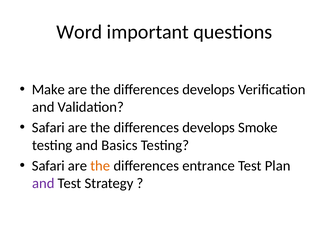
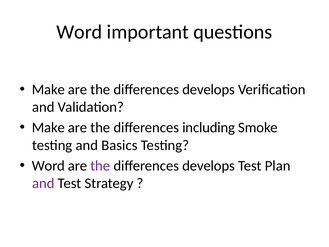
Safari at (48, 128): Safari -> Make
develops at (209, 128): develops -> including
Safari at (48, 166): Safari -> Word
the at (100, 166) colour: orange -> purple
entrance at (209, 166): entrance -> develops
